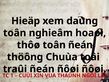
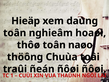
toân ñeán: ñeán -> naøo
